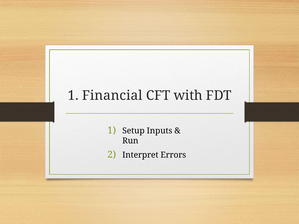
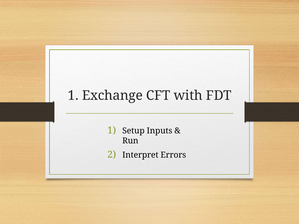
Financial: Financial -> Exchange
